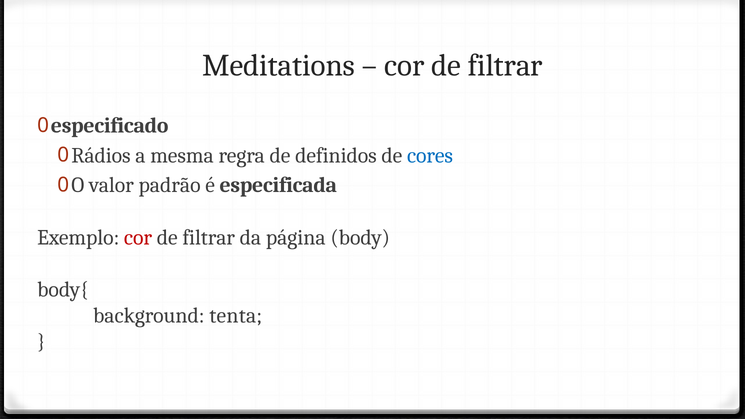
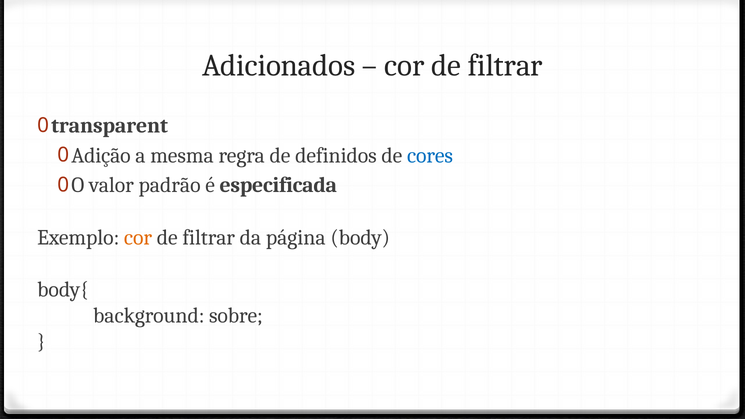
Meditations: Meditations -> Adicionados
especificado: especificado -> transparent
Rádios: Rádios -> Adição
cor at (138, 237) colour: red -> orange
tenta: tenta -> sobre
